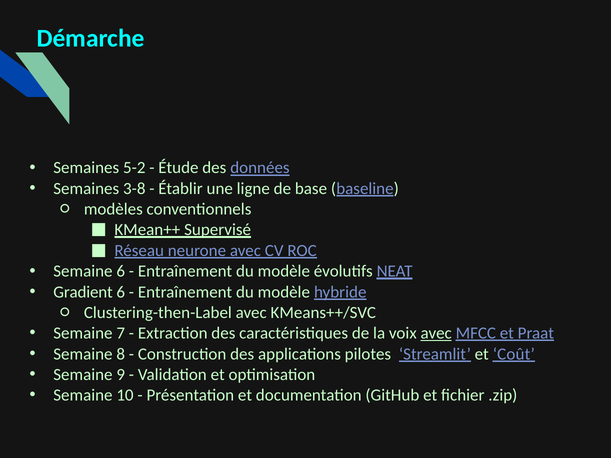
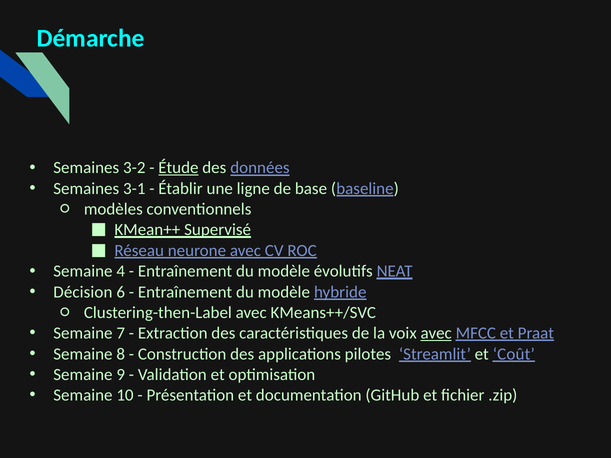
5-2: 5-2 -> 3-2
Étude underline: none -> present
3-8: 3-8 -> 3-1
Semaine 6: 6 -> 4
Gradient: Gradient -> Décision
